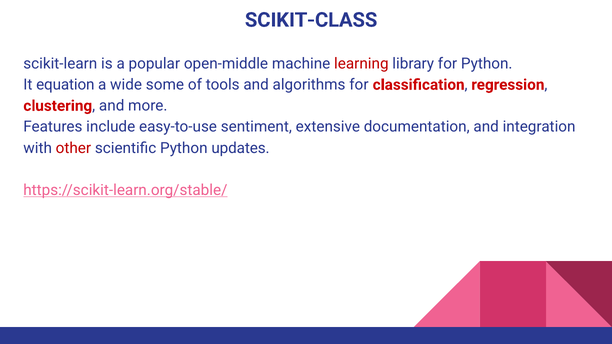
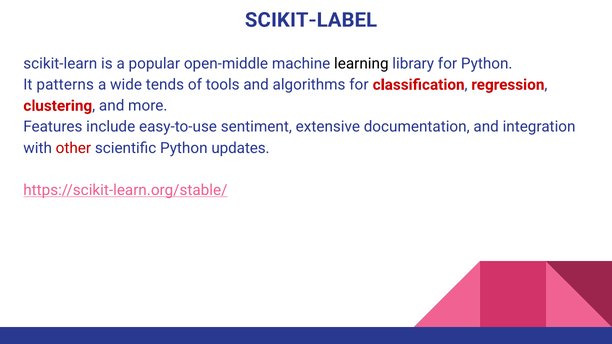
SCIKIT-CLASS: SCIKIT-CLASS -> SCIKIT-LABEL
learning colour: red -> black
equation: equation -> patterns
some: some -> tends
